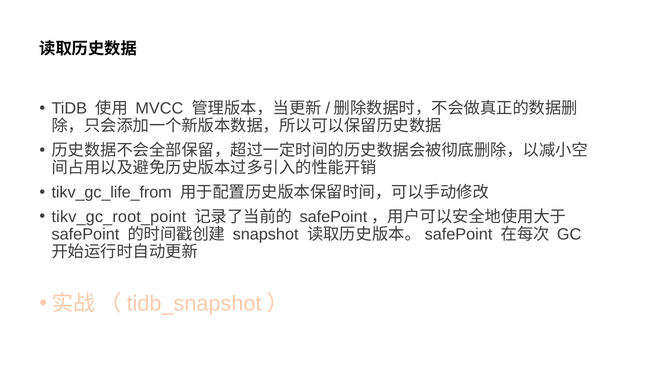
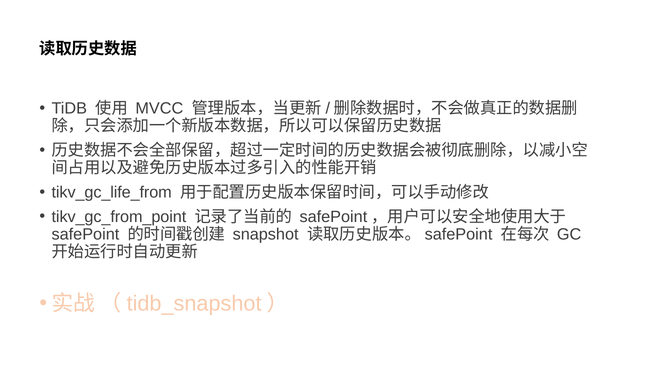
tikv_gc_root_point: tikv_gc_root_point -> tikv_gc_from_point
